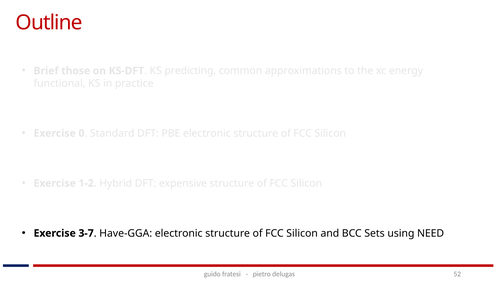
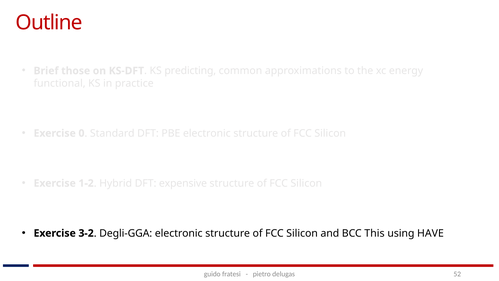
3-7: 3-7 -> 3-2
Have-GGA: Have-GGA -> Degli-GGA
Sets: Sets -> This
NEED: NEED -> HAVE
